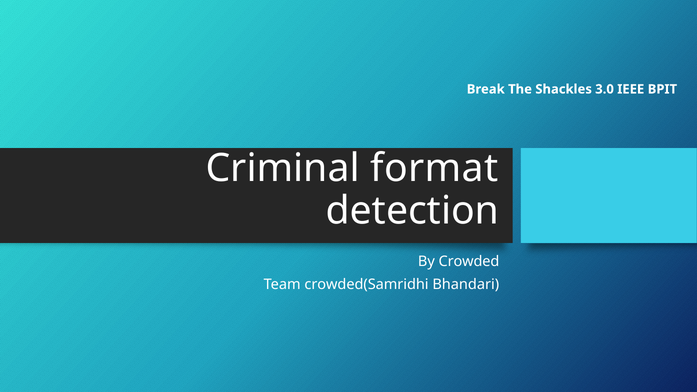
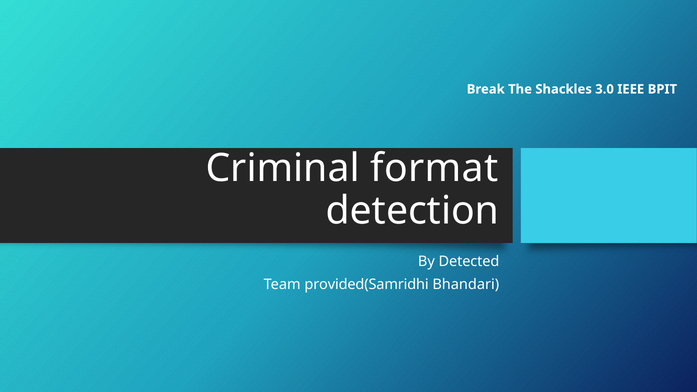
Crowded: Crowded -> Detected
crowded(Samridhi: crowded(Samridhi -> provided(Samridhi
